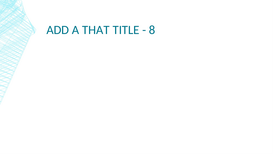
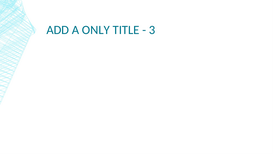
THAT: THAT -> ONLY
8: 8 -> 3
